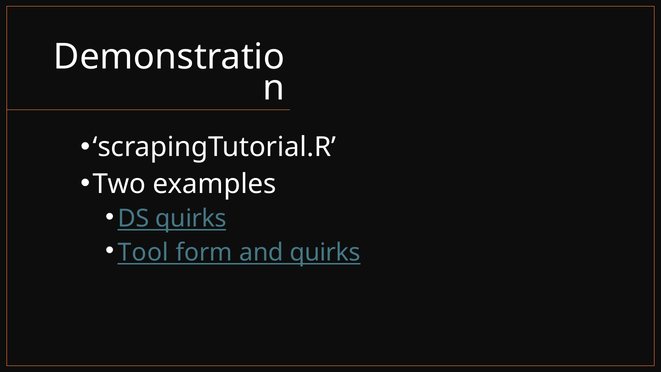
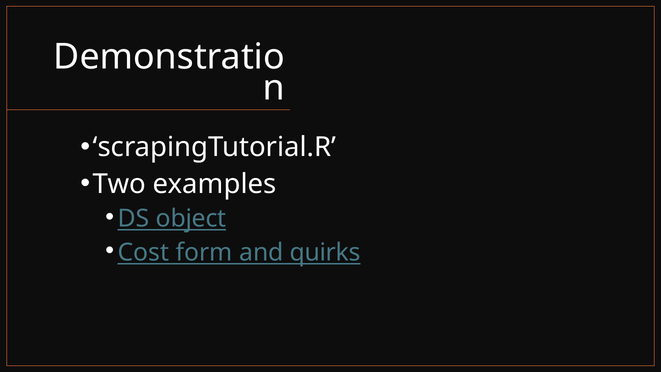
DS quirks: quirks -> object
Tool: Tool -> Cost
